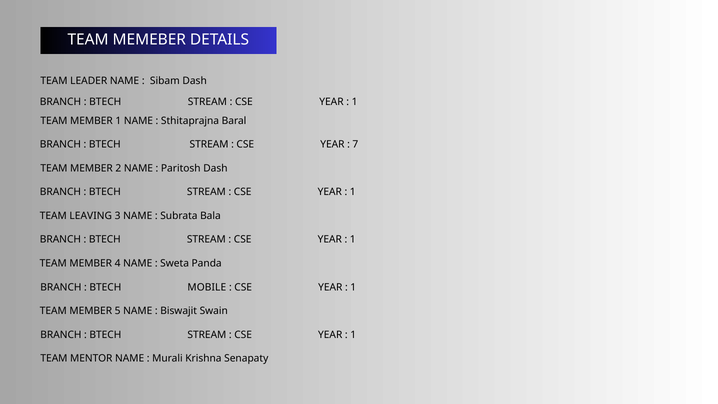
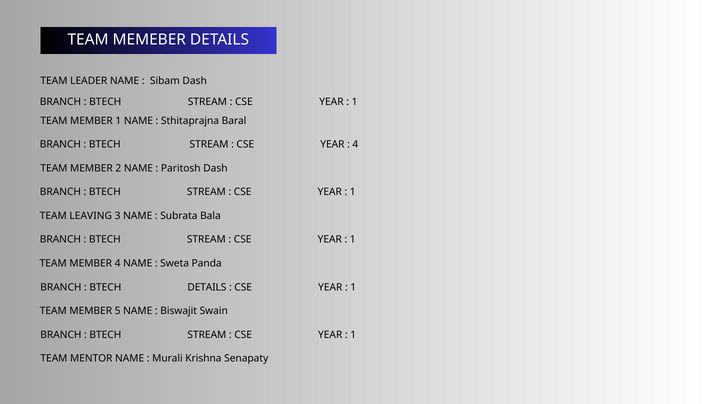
7 at (355, 144): 7 -> 4
BTECH MOBILE: MOBILE -> DETAILS
